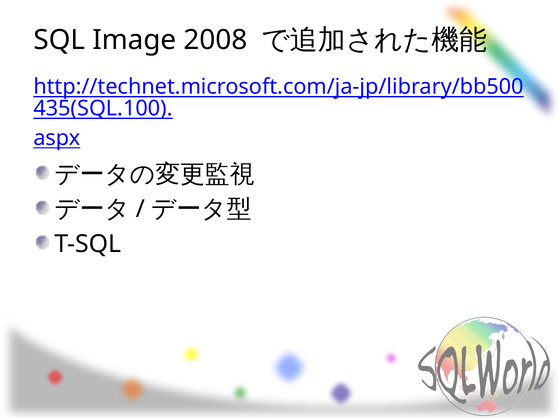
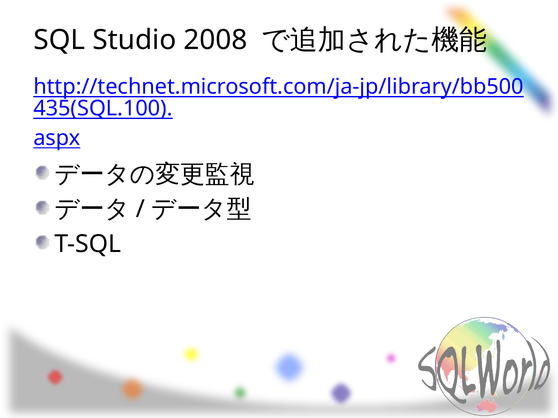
Image: Image -> Studio
